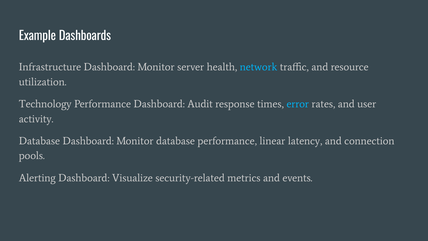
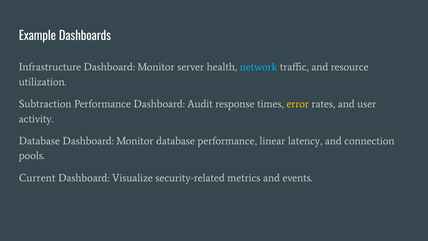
Technology: Technology -> Subtraction
error colour: light blue -> yellow
Alerting: Alerting -> Current
